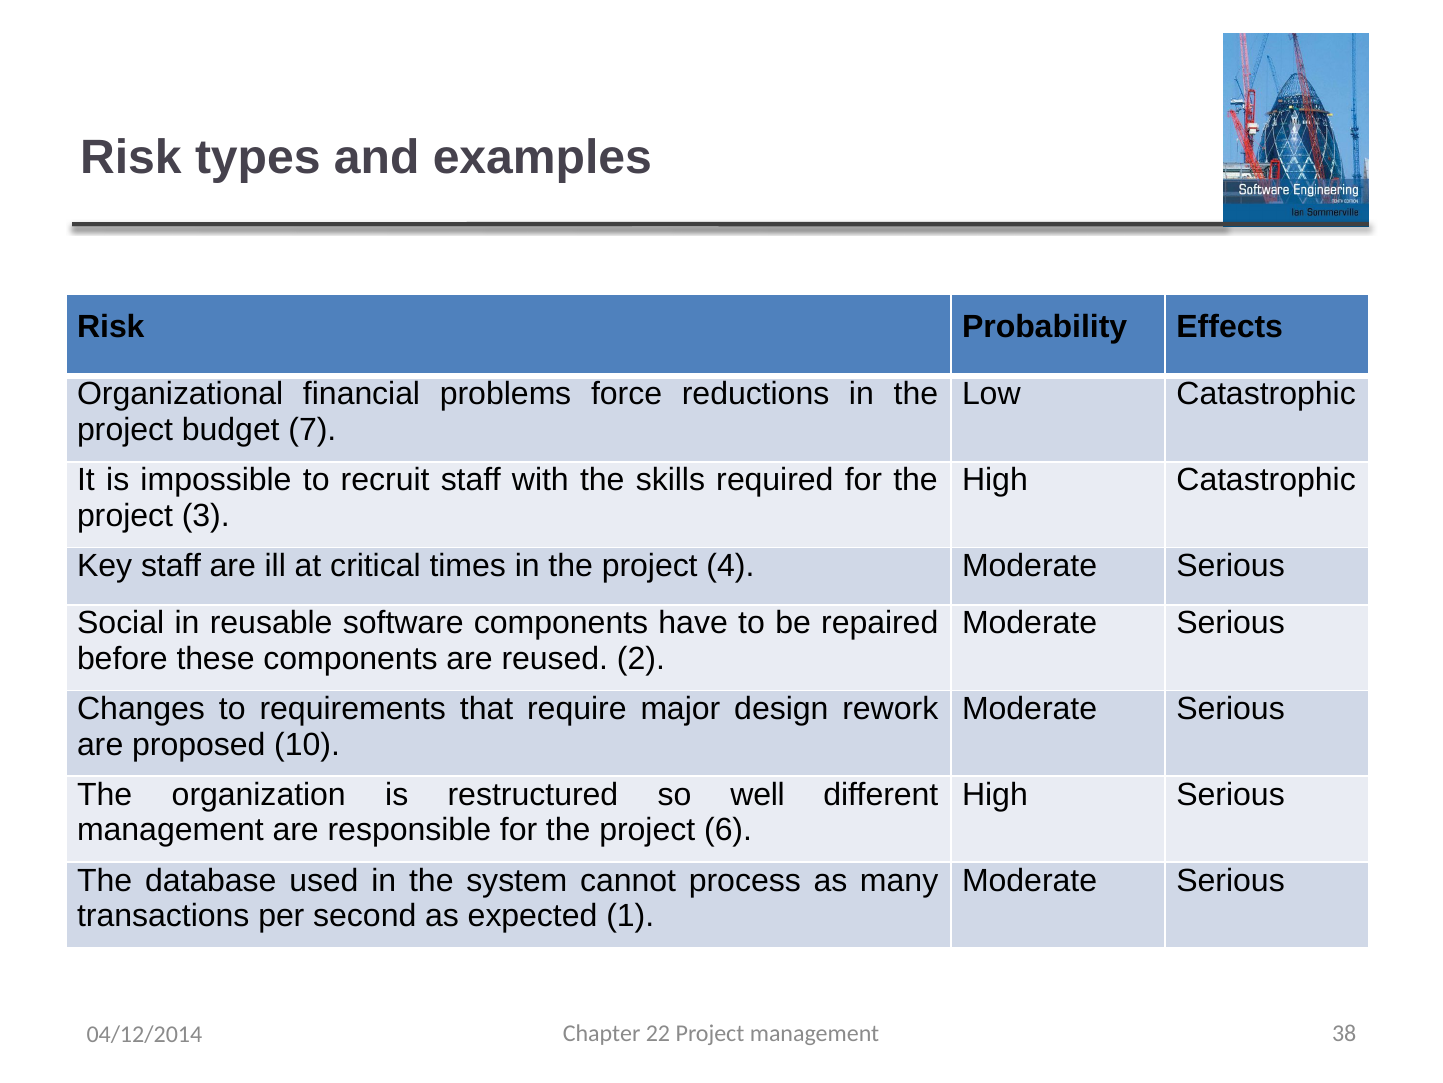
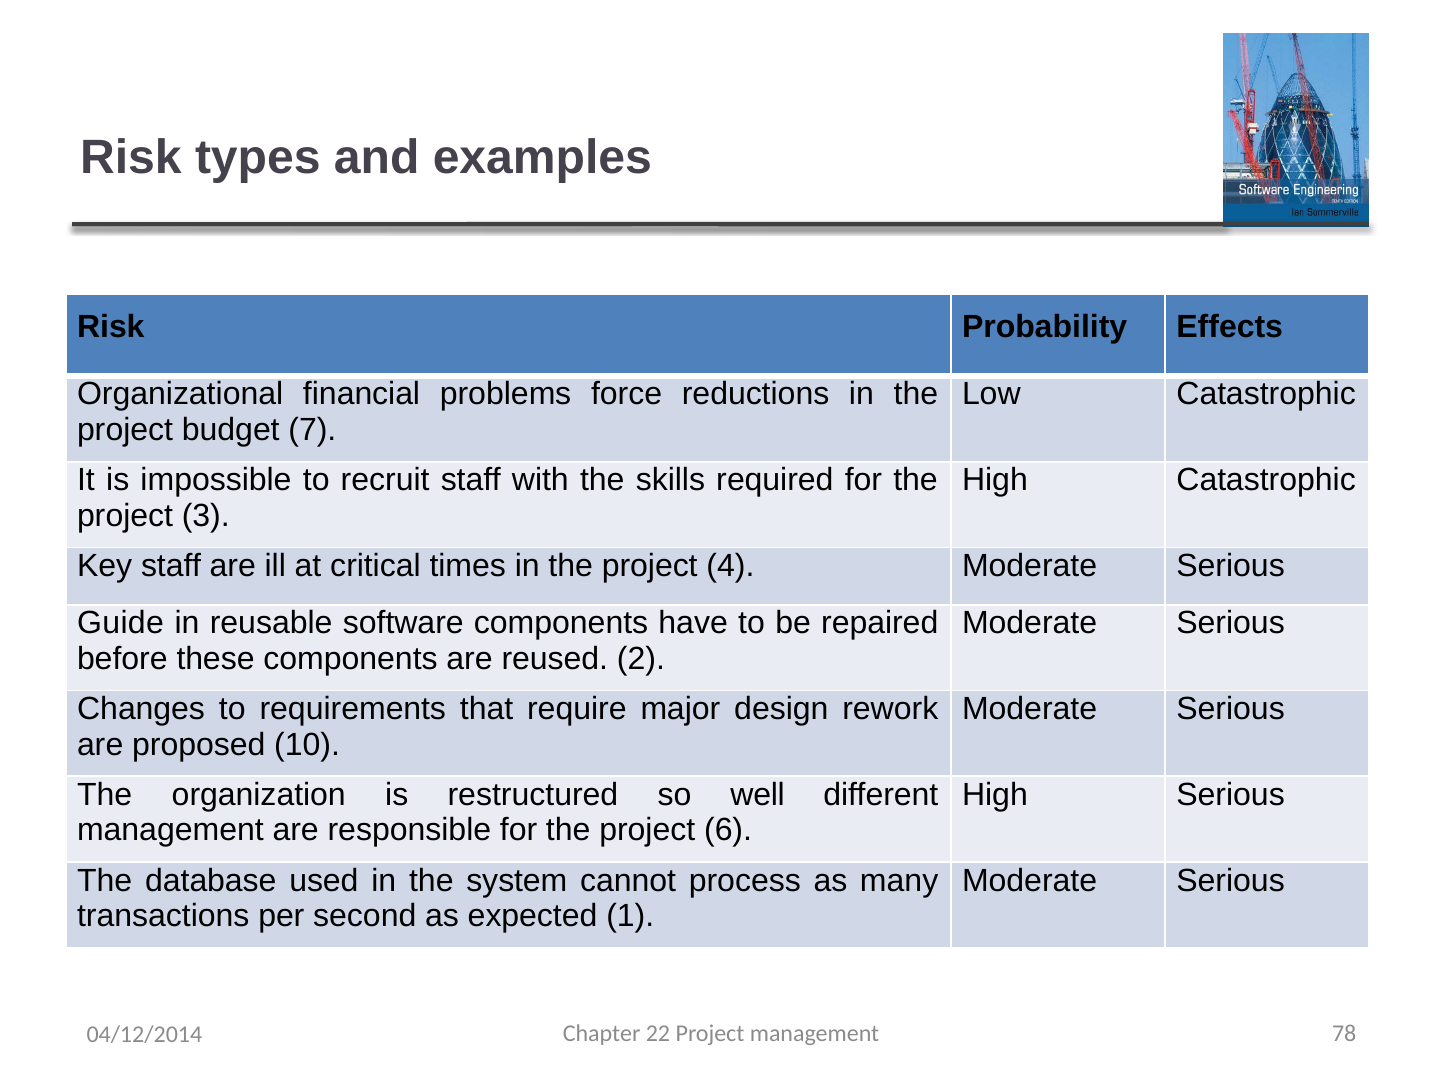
Social: Social -> Guide
38: 38 -> 78
